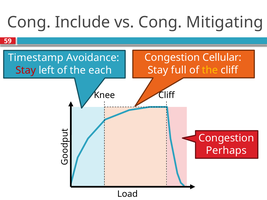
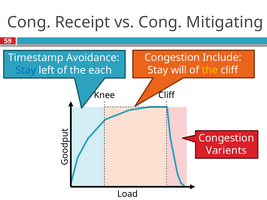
Include: Include -> Receipt
Cellular: Cellular -> Include
full: full -> will
Stay at (26, 70) colour: red -> blue
Perhaps: Perhaps -> Varients
